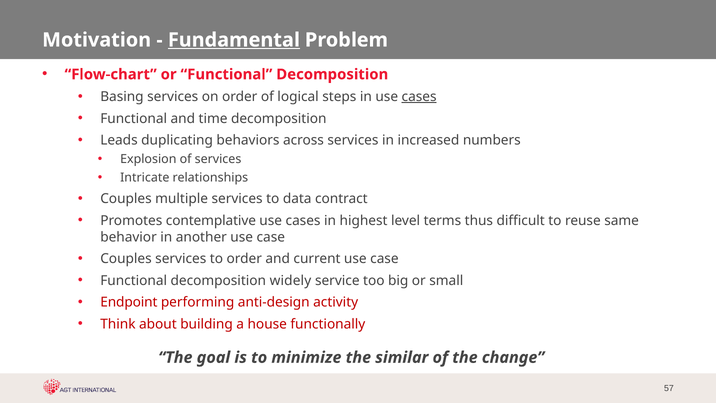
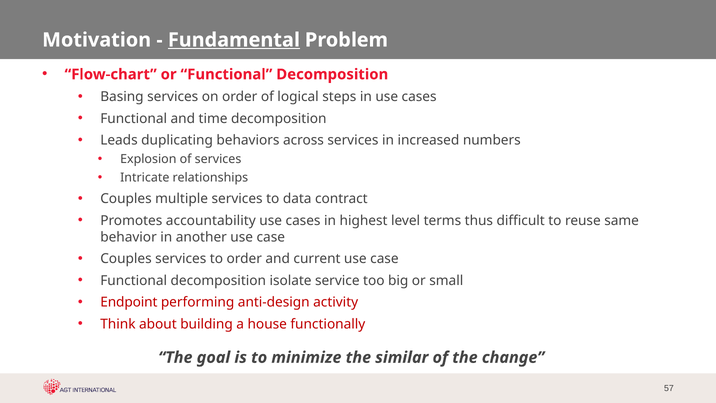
cases at (419, 97) underline: present -> none
contemplative: contemplative -> accountability
widely: widely -> isolate
